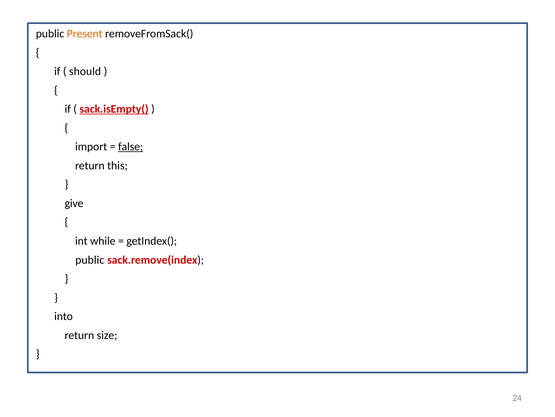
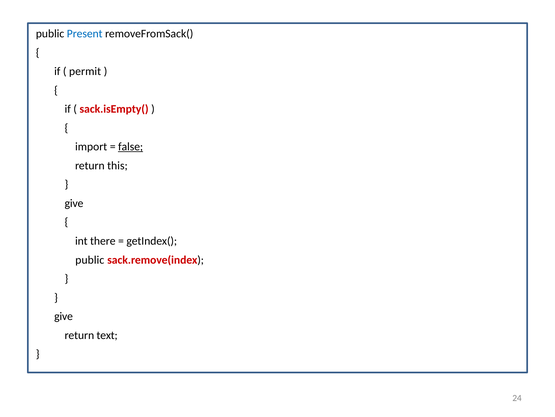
Present colour: orange -> blue
should: should -> permit
sack.isEmpty( underline: present -> none
while: while -> there
into at (64, 316): into -> give
size: size -> text
